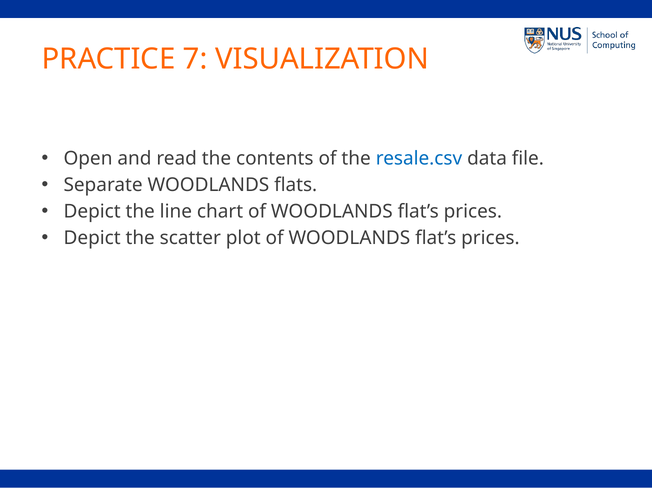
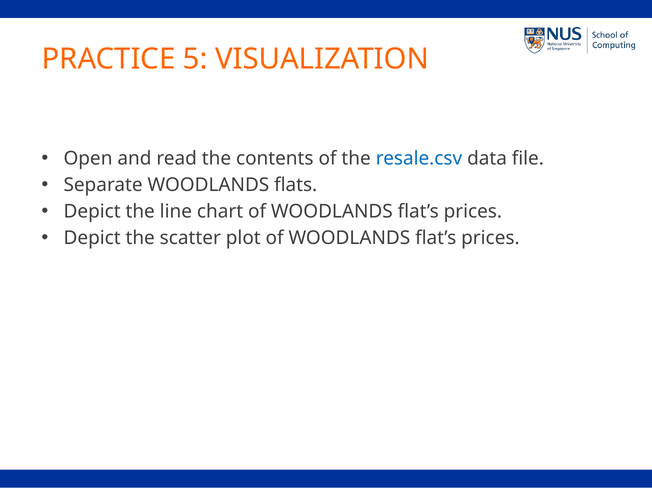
7: 7 -> 5
